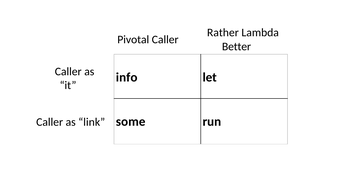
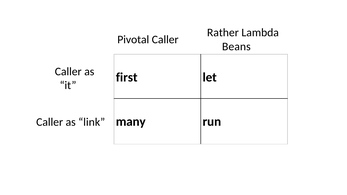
Better: Better -> Beans
info: info -> first
some: some -> many
